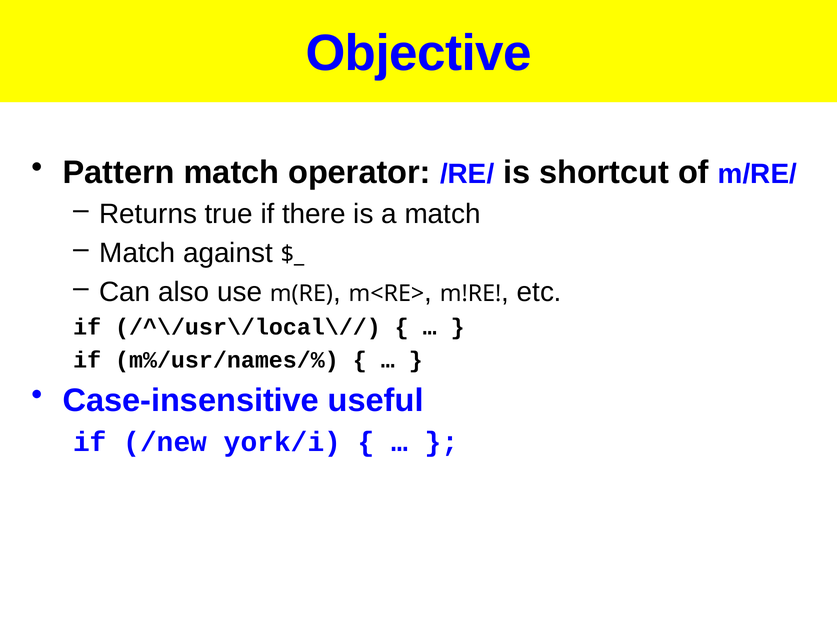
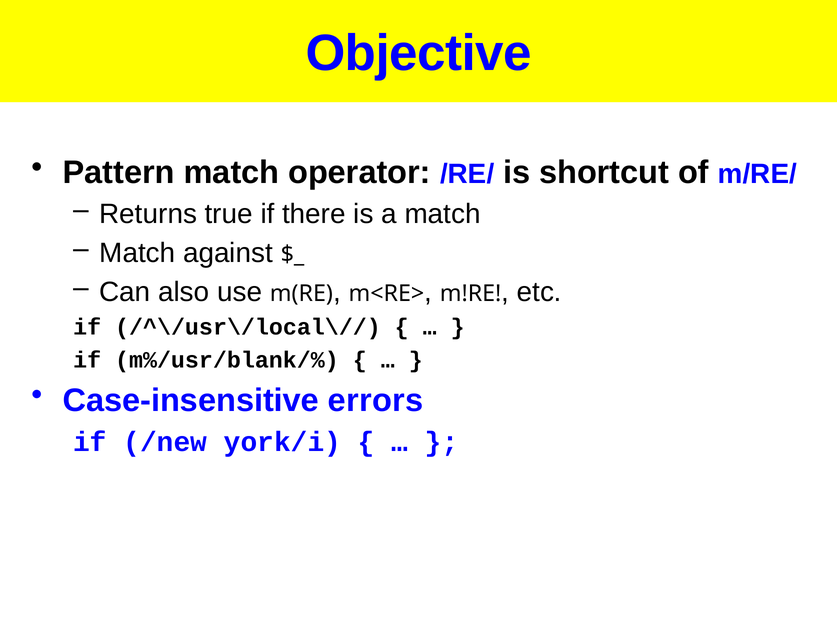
m%/usr/names/%: m%/usr/names/% -> m%/usr/blank/%
useful: useful -> errors
